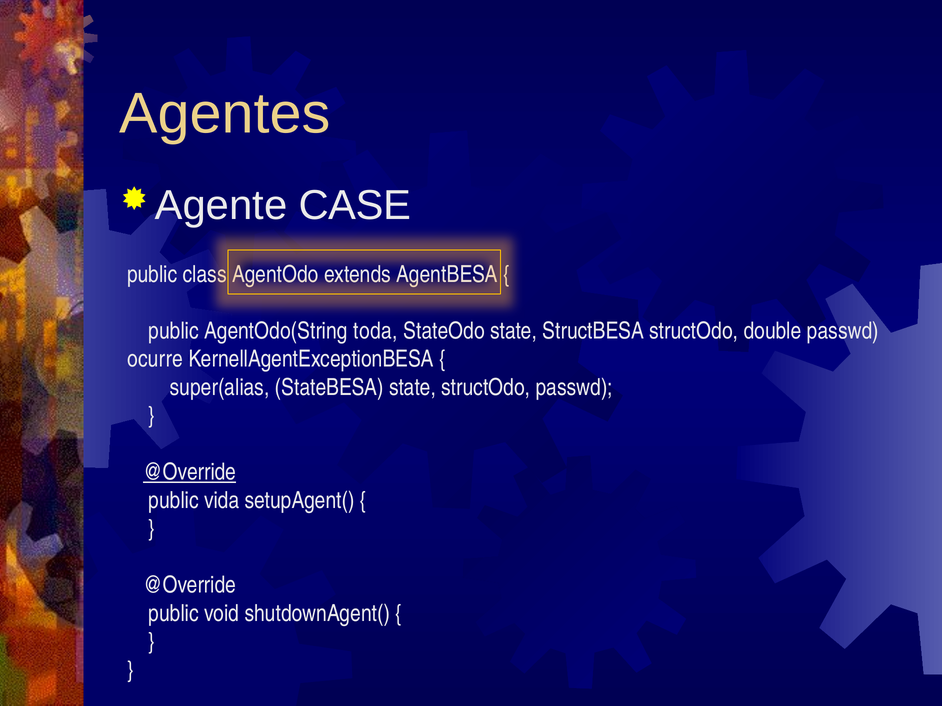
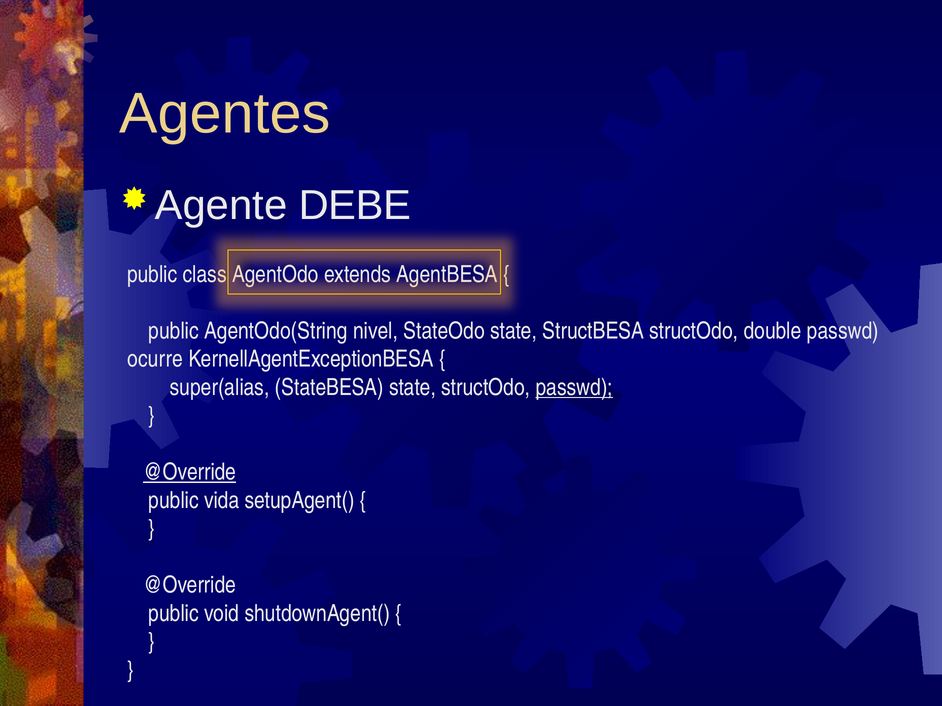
CASE: CASE -> DEBE
toda: toda -> nivel
passwd at (574, 388) underline: none -> present
